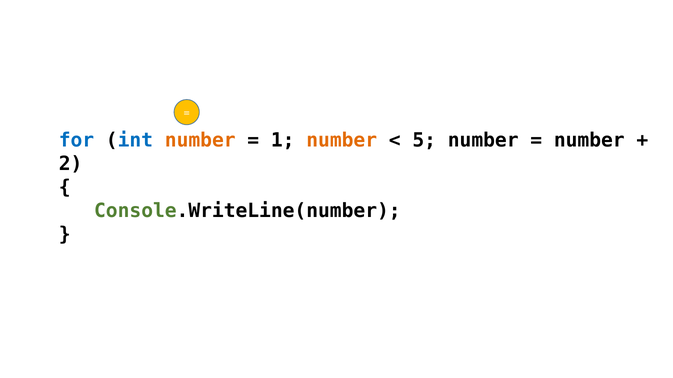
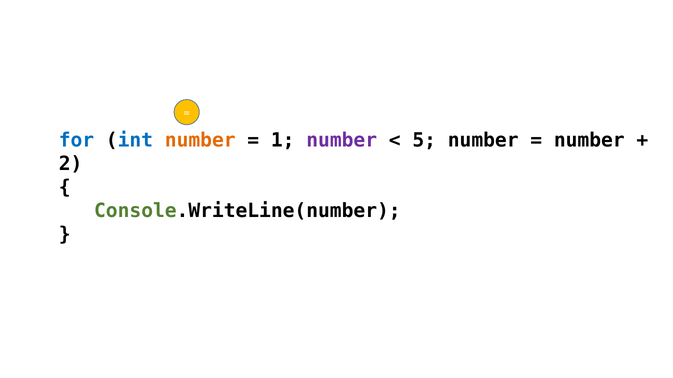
number at (342, 141) colour: orange -> purple
